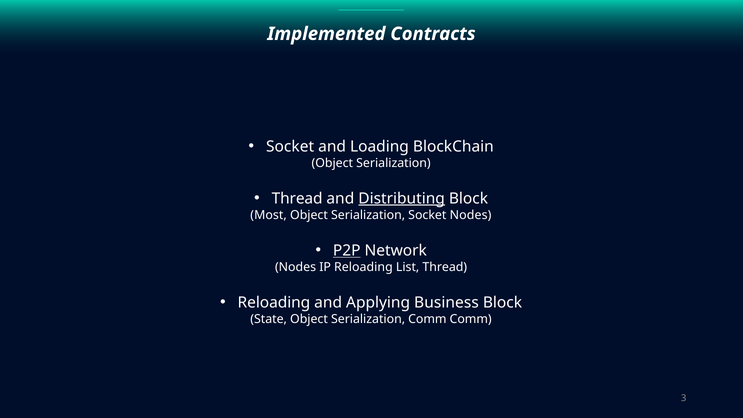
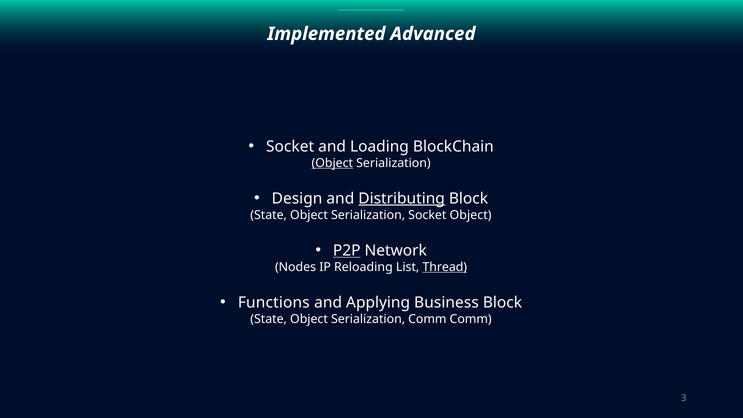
Contracts: Contracts -> Advanced
Object at (332, 163) underline: none -> present
Thread at (297, 199): Thread -> Design
Most at (269, 215): Most -> State
Socket Nodes: Nodes -> Object
Thread at (445, 267) underline: none -> present
Reloading at (274, 303): Reloading -> Functions
